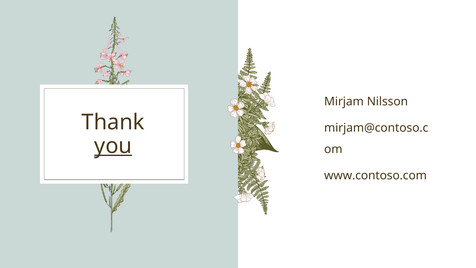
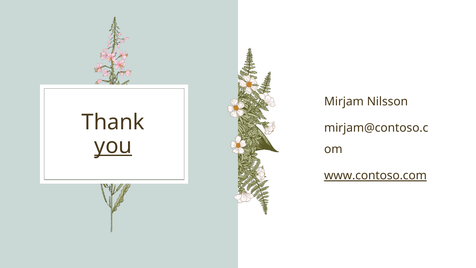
www.contoso.com underline: none -> present
